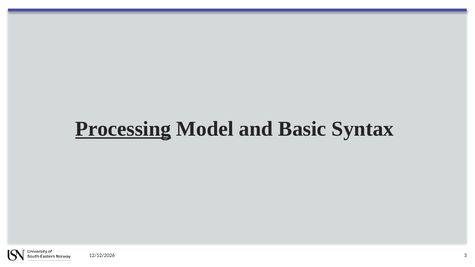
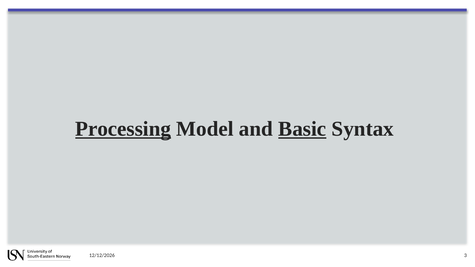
Basic underline: none -> present
